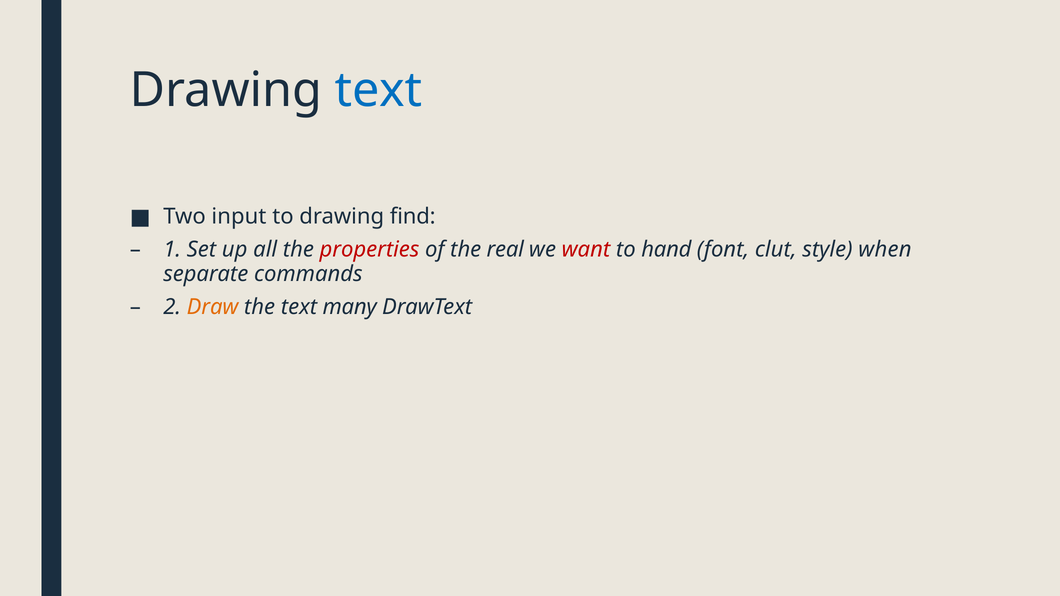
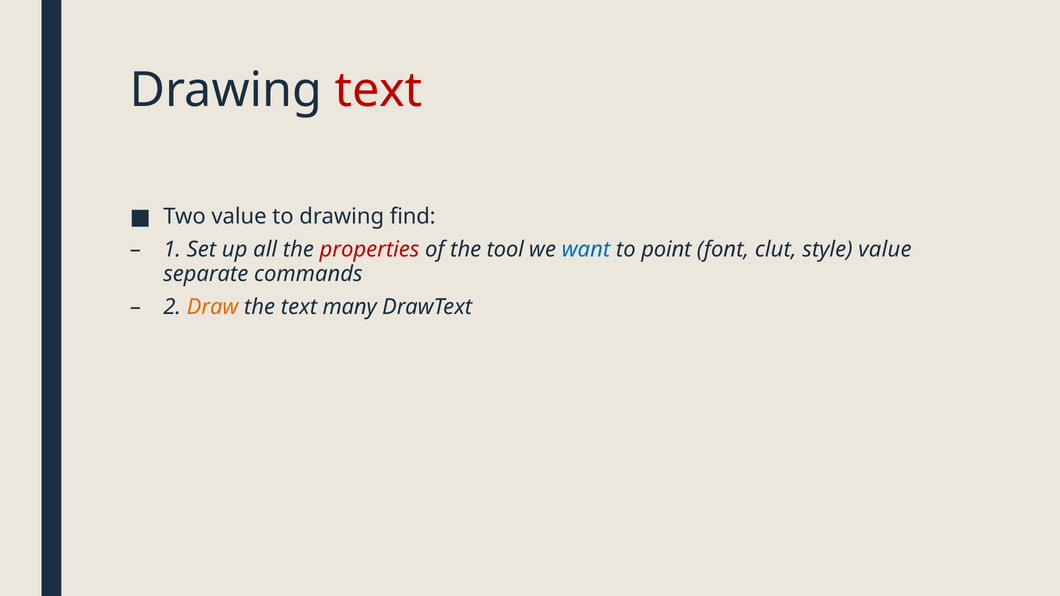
text at (378, 90) colour: blue -> red
Two input: input -> value
real: real -> tool
want colour: red -> blue
hand: hand -> point
style when: when -> value
